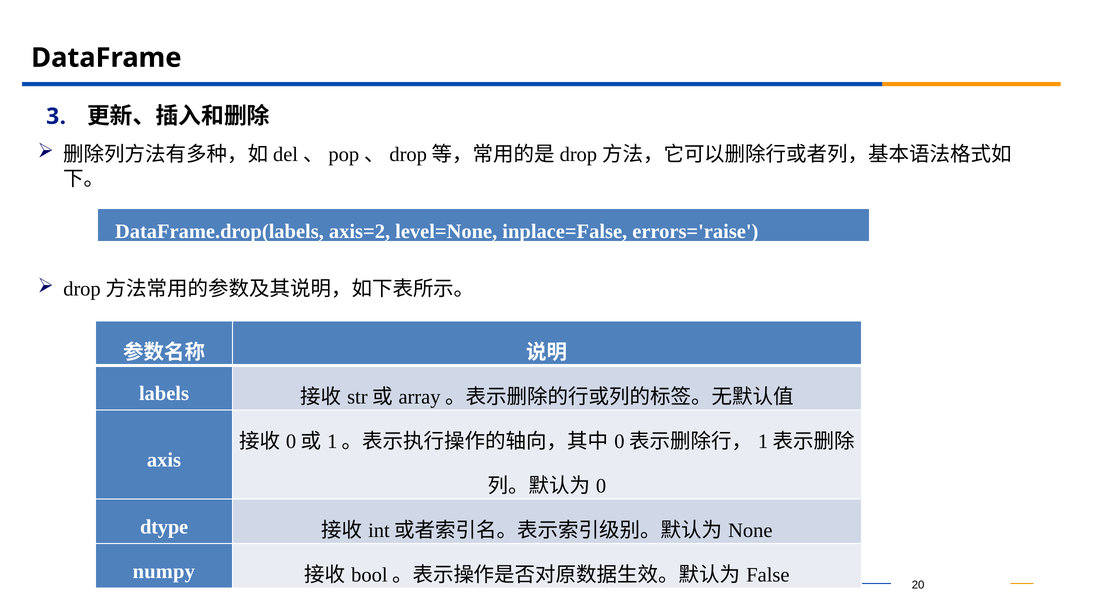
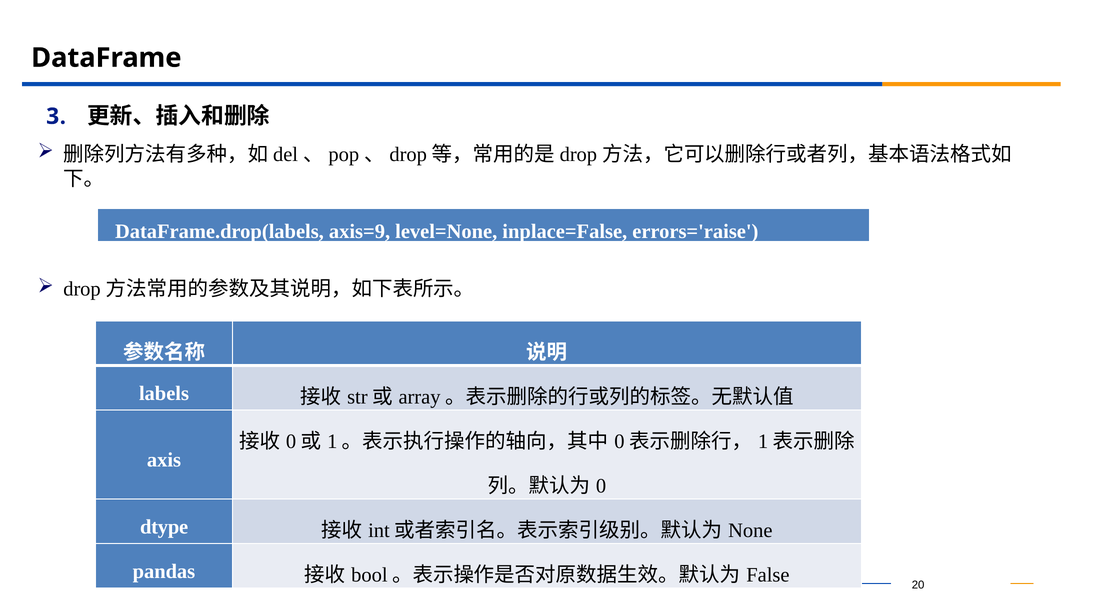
axis=2: axis=2 -> axis=9
numpy: numpy -> pandas
